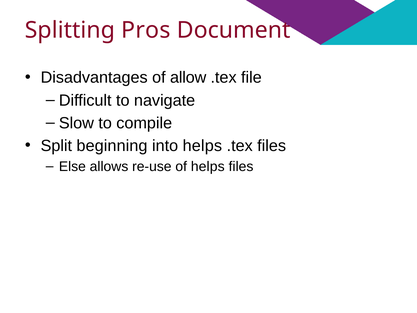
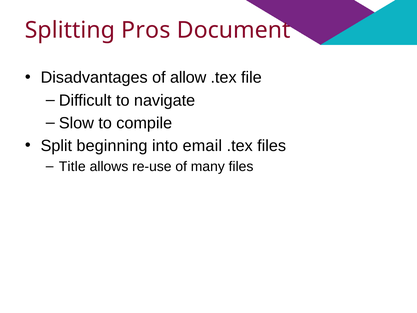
into helps: helps -> email
Else: Else -> Title
of helps: helps -> many
